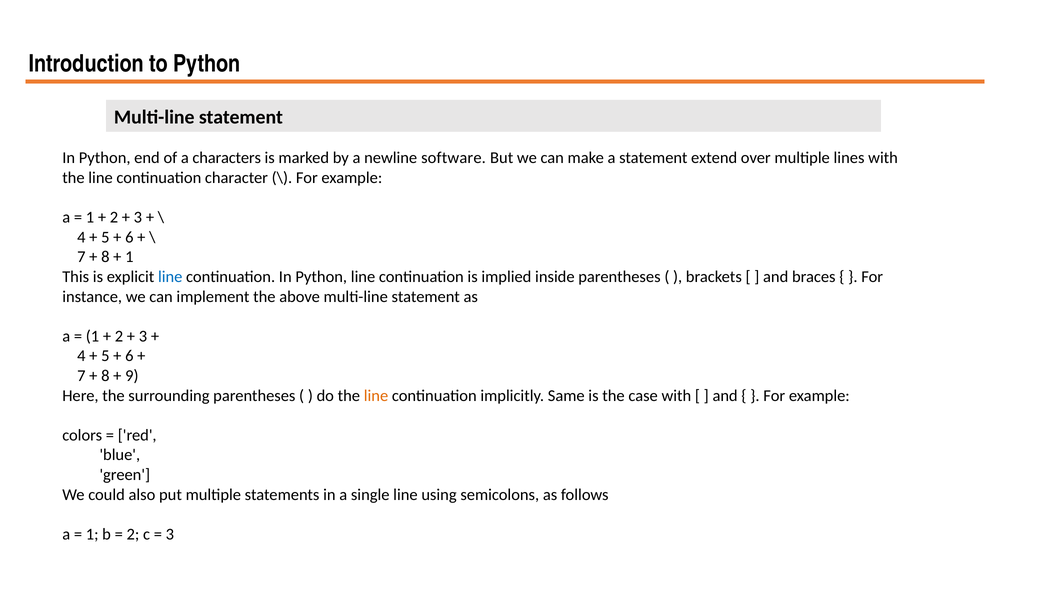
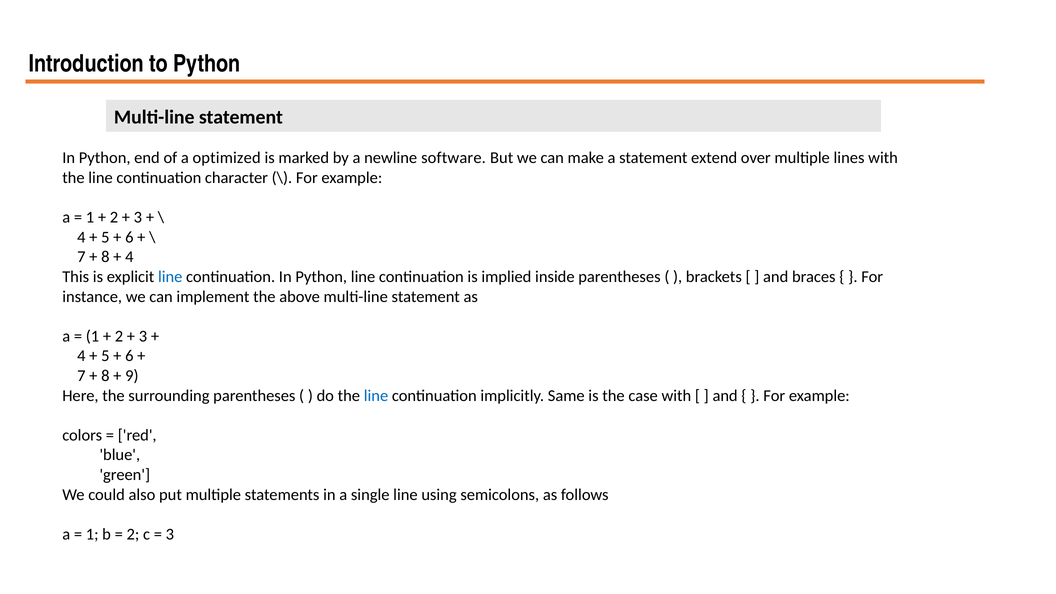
characters: characters -> optimized
1 at (129, 257): 1 -> 4
line at (376, 396) colour: orange -> blue
